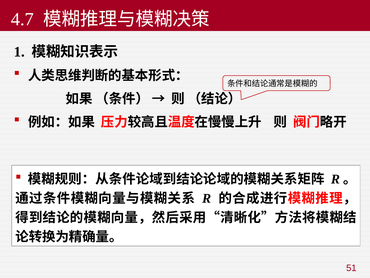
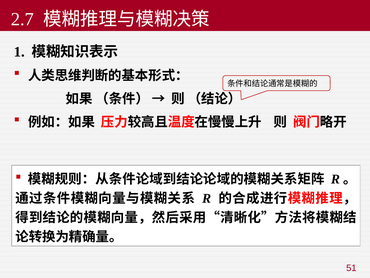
4.7: 4.7 -> 2.7
